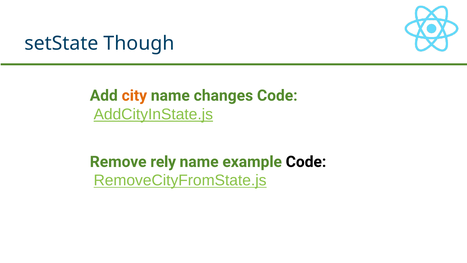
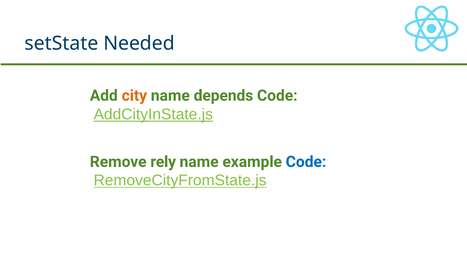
Though: Though -> Needed
changes: changes -> depends
Code at (306, 162) colour: black -> blue
